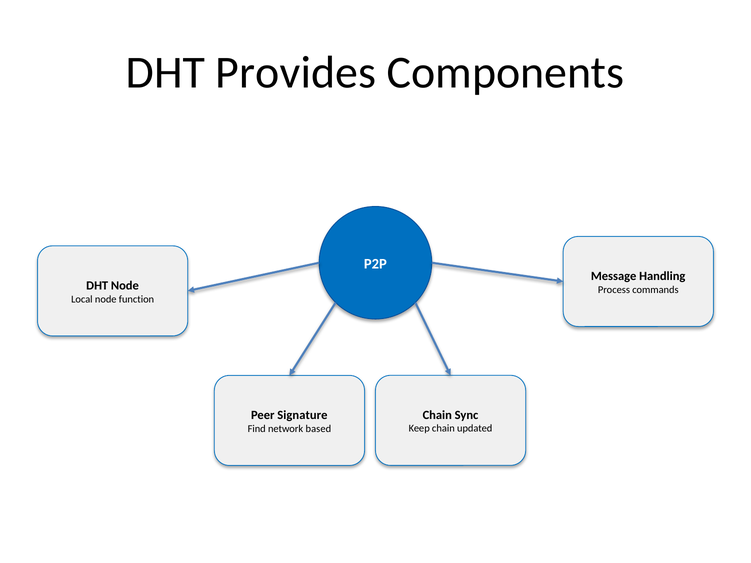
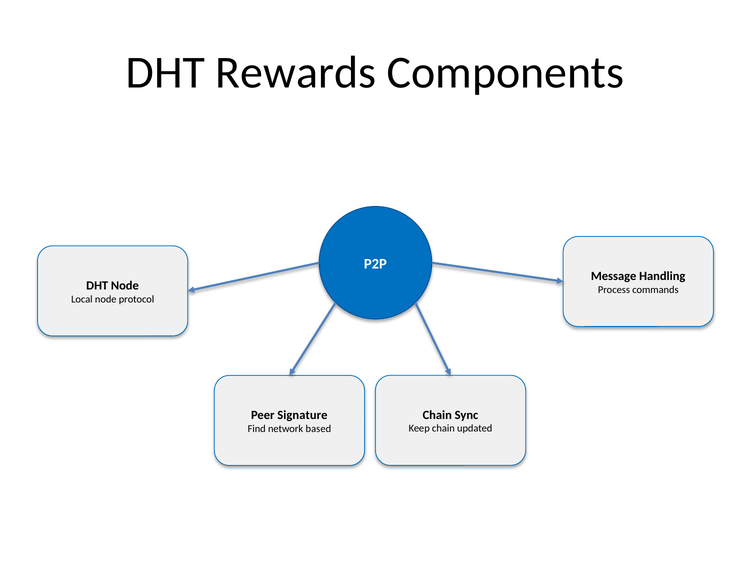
Provides: Provides -> Rewards
function: function -> protocol
